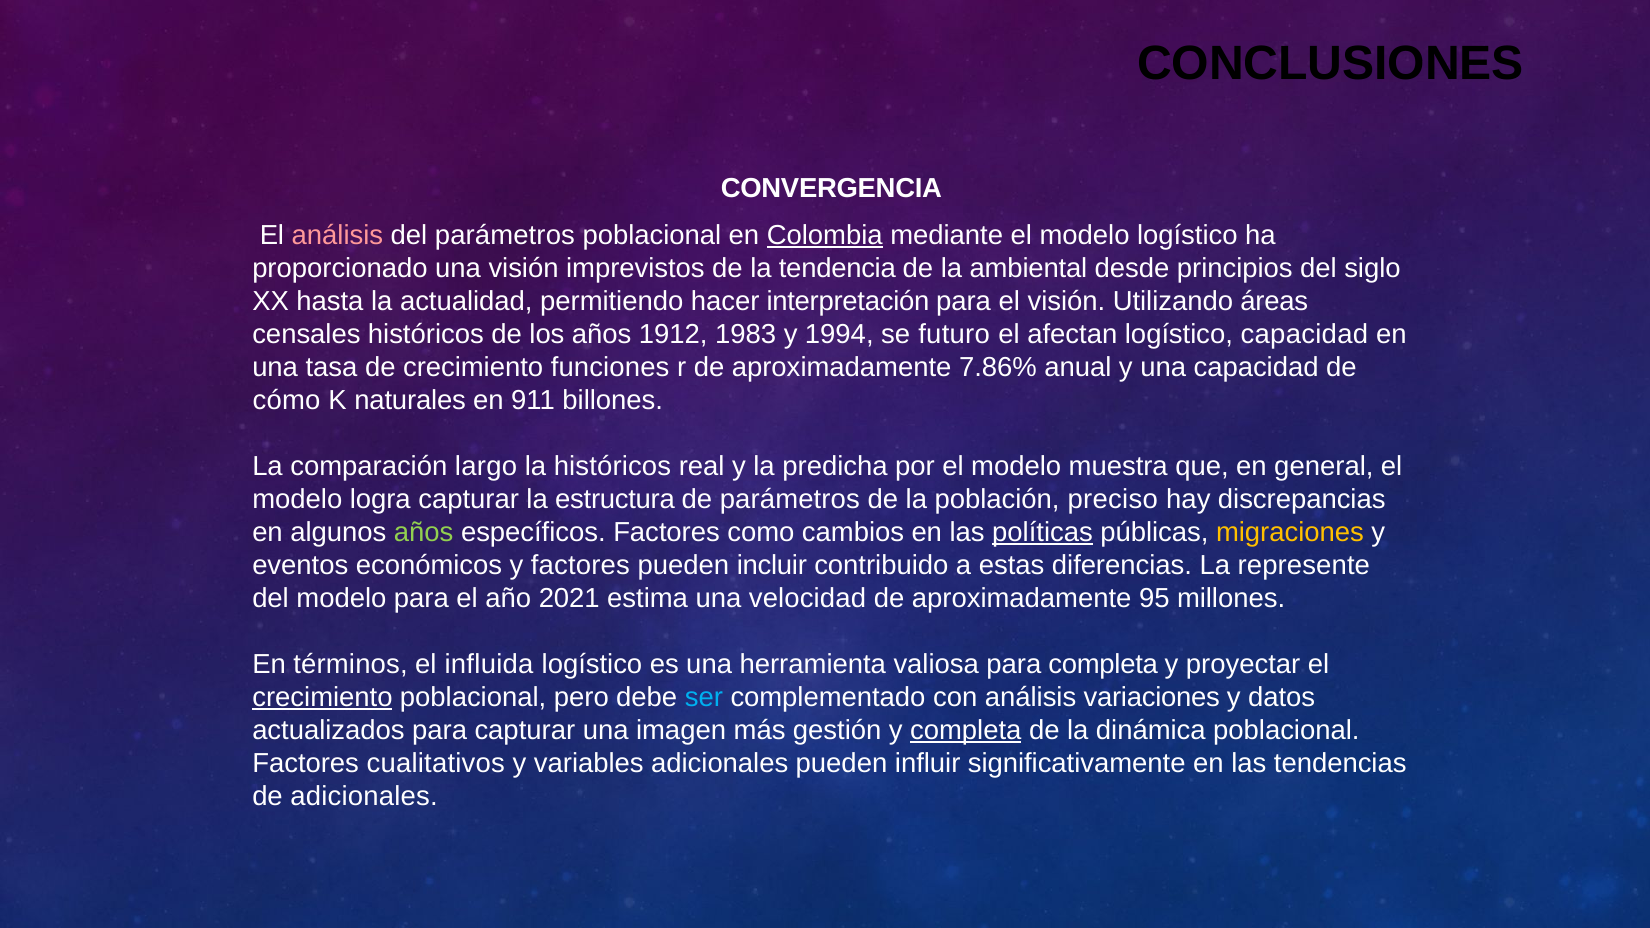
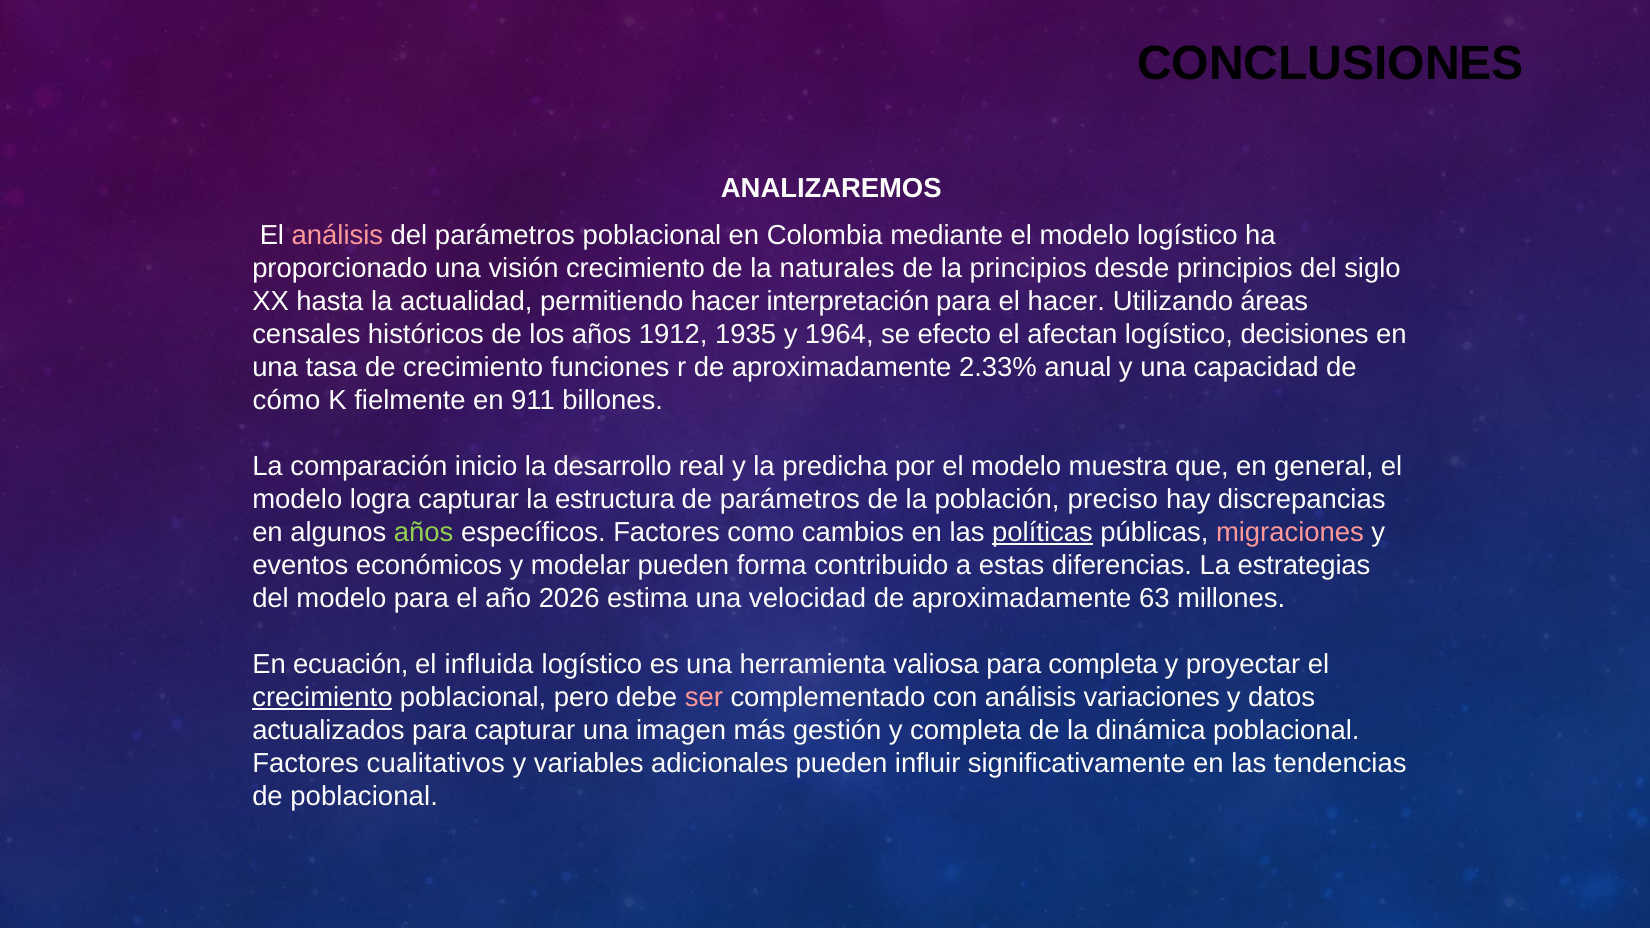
CONVERGENCIA: CONVERGENCIA -> ANALIZAREMOS
Colombia underline: present -> none
visión imprevistos: imprevistos -> crecimiento
tendencia: tendencia -> naturales
la ambiental: ambiental -> principios
el visión: visión -> hacer
1983: 1983 -> 1935
1994: 1994 -> 1964
futuro: futuro -> efecto
logístico capacidad: capacidad -> decisiones
7.86%: 7.86% -> 2.33%
naturales: naturales -> fielmente
largo: largo -> inicio
la históricos: históricos -> desarrollo
migraciones colour: yellow -> pink
y factores: factores -> modelar
incluir: incluir -> forma
represente: represente -> estrategias
2021: 2021 -> 2026
95: 95 -> 63
términos: términos -> ecuación
ser colour: light blue -> pink
completa at (966, 730) underline: present -> none
de adicionales: adicionales -> poblacional
